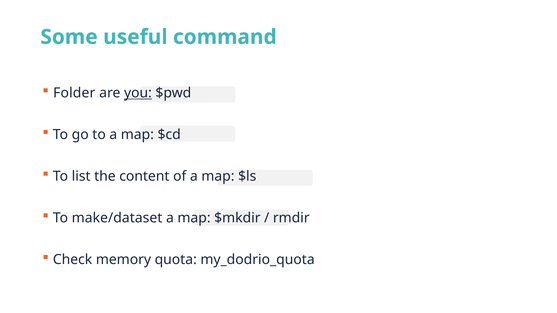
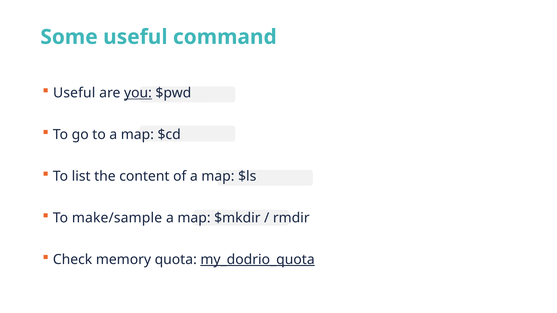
Folder at (74, 93): Folder -> Useful
make/dataset: make/dataset -> make/sample
my_dodrio_quota underline: none -> present
